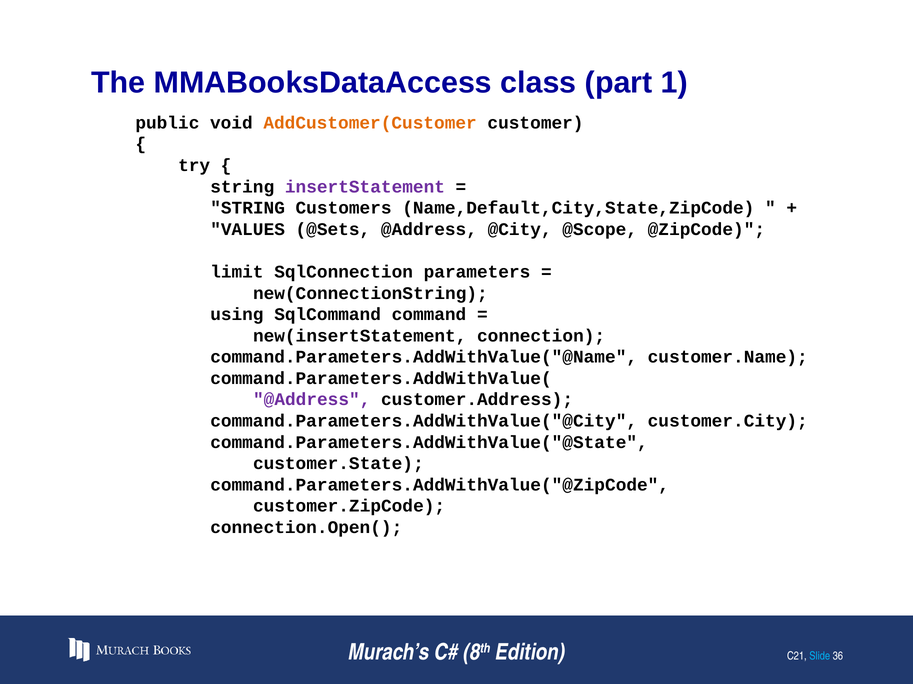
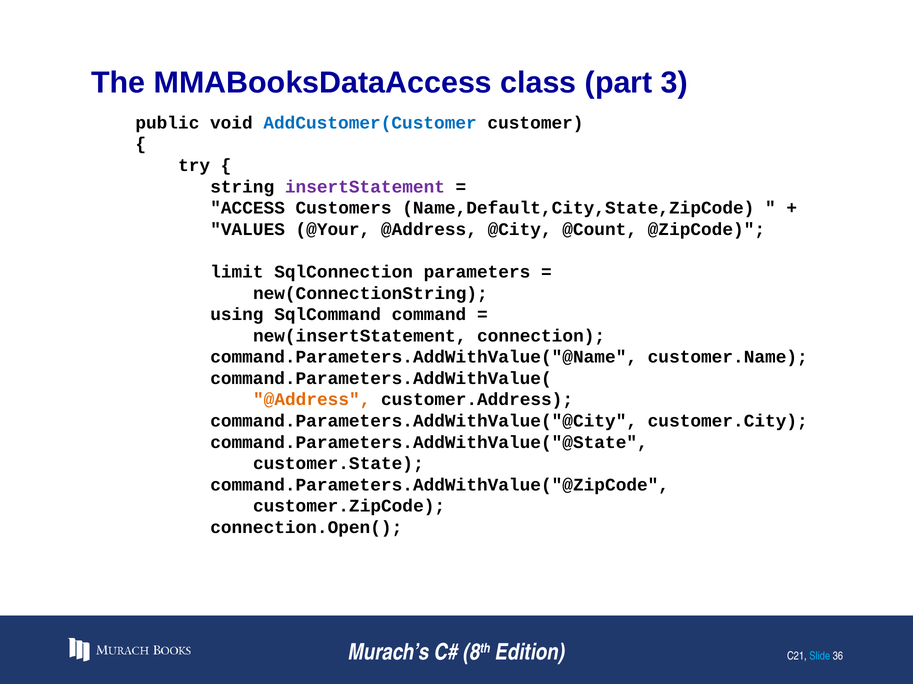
1: 1 -> 3
AddCustomer(Customer colour: orange -> blue
STRING at (248, 208): STRING -> ACCESS
@Sets: @Sets -> @Your
@Scope: @Scope -> @Count
@Address at (312, 400) colour: purple -> orange
